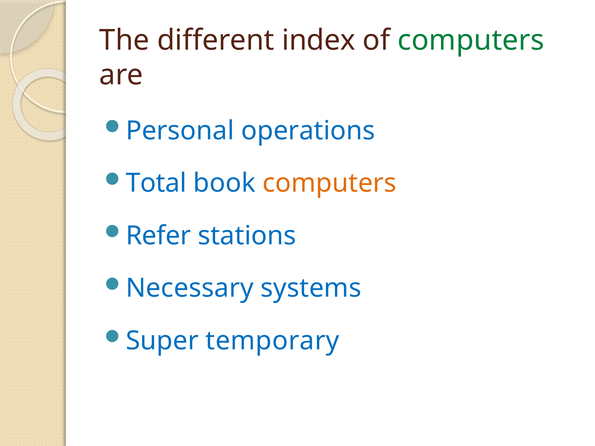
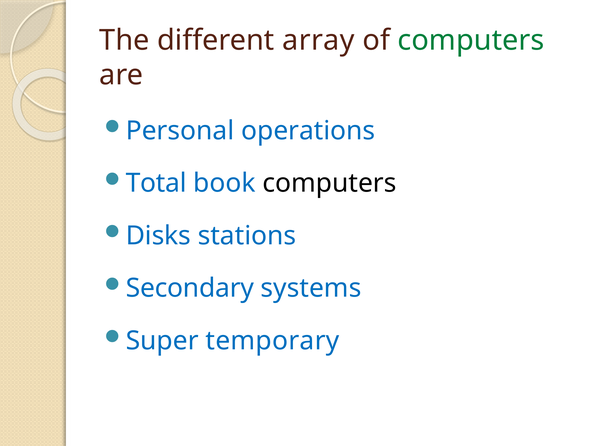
index: index -> array
computers at (330, 183) colour: orange -> black
Refer: Refer -> Disks
Necessary: Necessary -> Secondary
